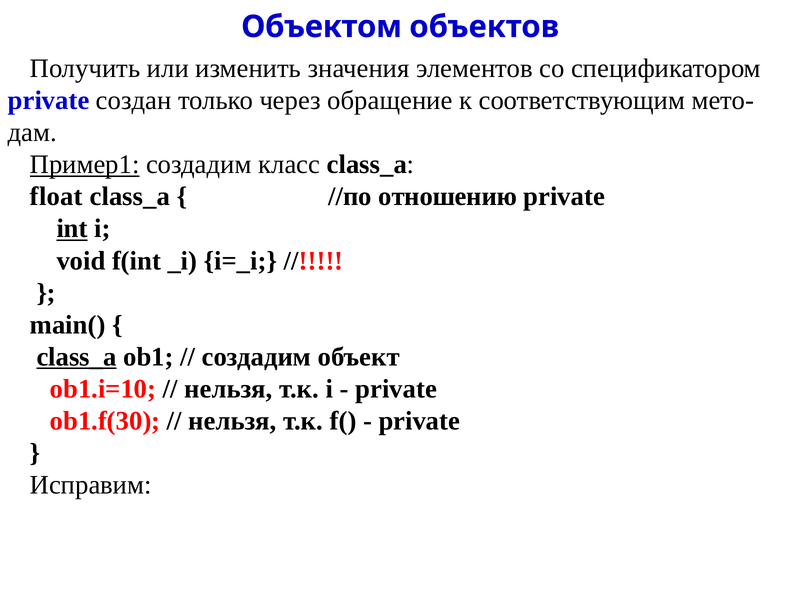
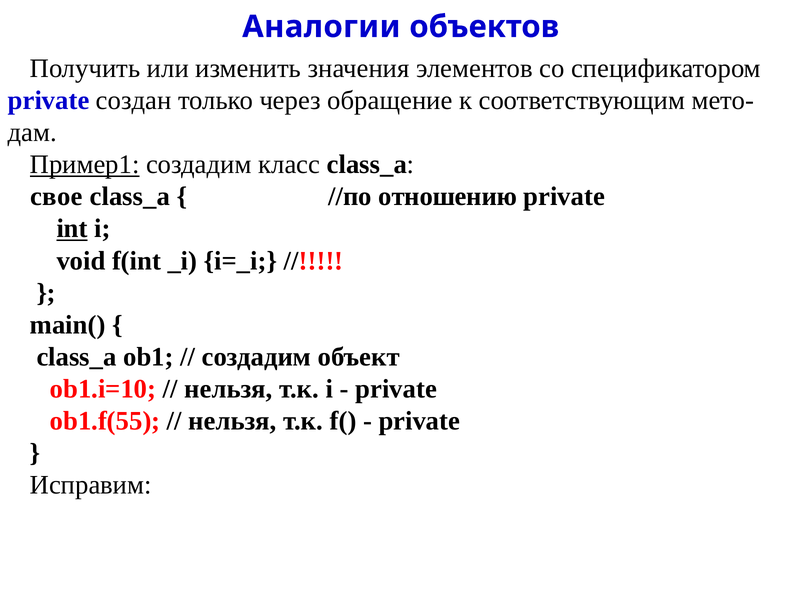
Объектом: Объектом -> Аналогии
float: float -> свое
class_a at (77, 357) underline: present -> none
ob1.f(30: ob1.f(30 -> ob1.f(55
